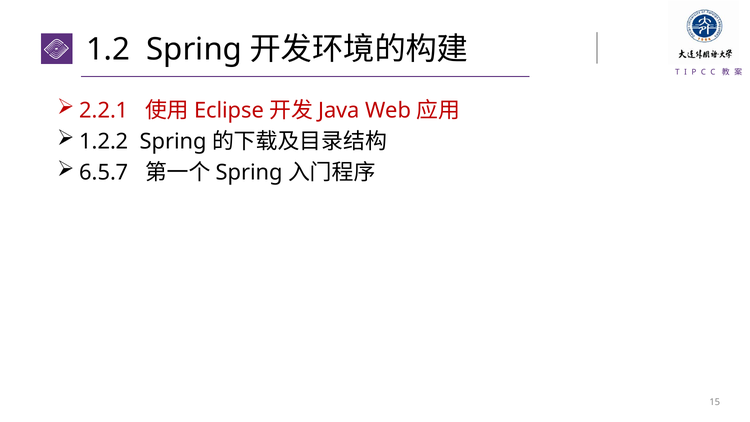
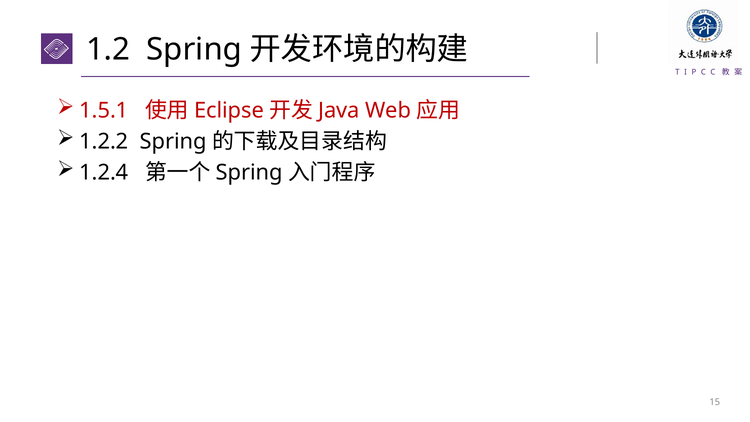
2.2.1: 2.2.1 -> 1.5.1
6.5.7: 6.5.7 -> 1.2.4
